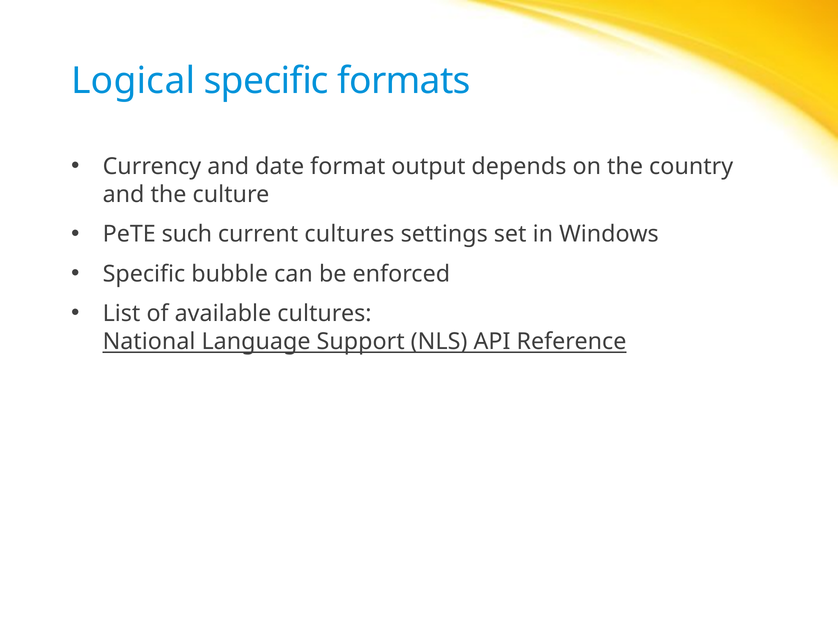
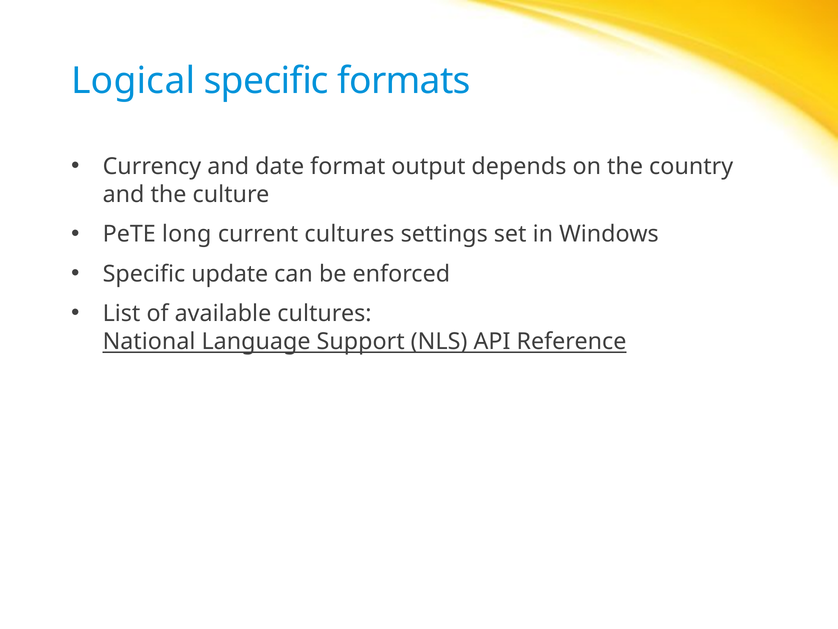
such: such -> long
bubble: bubble -> update
